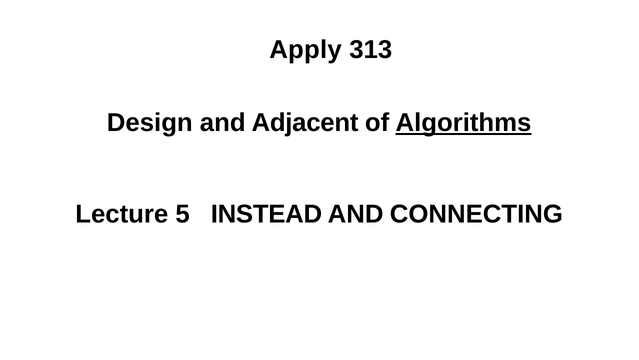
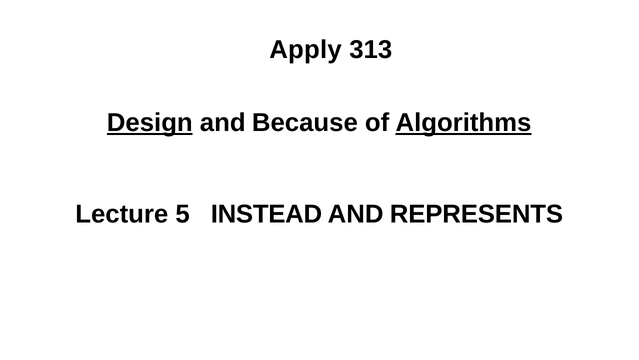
Design underline: none -> present
Adjacent: Adjacent -> Because
CONNECTING: CONNECTING -> REPRESENTS
